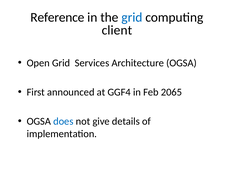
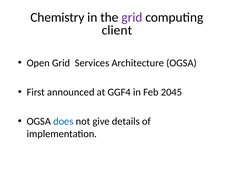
Reference: Reference -> Chemistry
grid at (132, 17) colour: blue -> purple
2065: 2065 -> 2045
